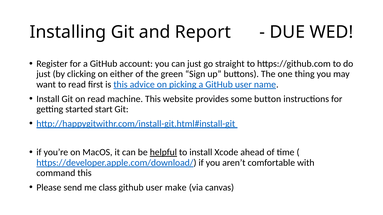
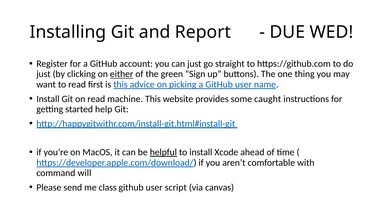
either underline: none -> present
button: button -> caught
start: start -> help
command this: this -> will
make: make -> script
